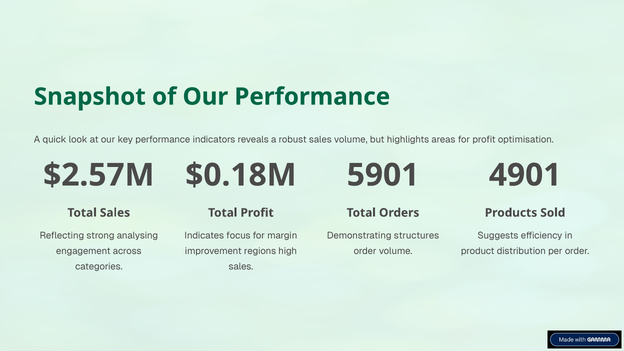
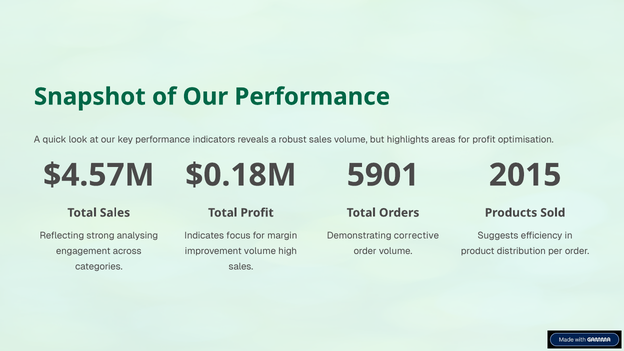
$2.57M: $2.57M -> $4.57M
4901: 4901 -> 2015
structures: structures -> corrective
improvement regions: regions -> volume
